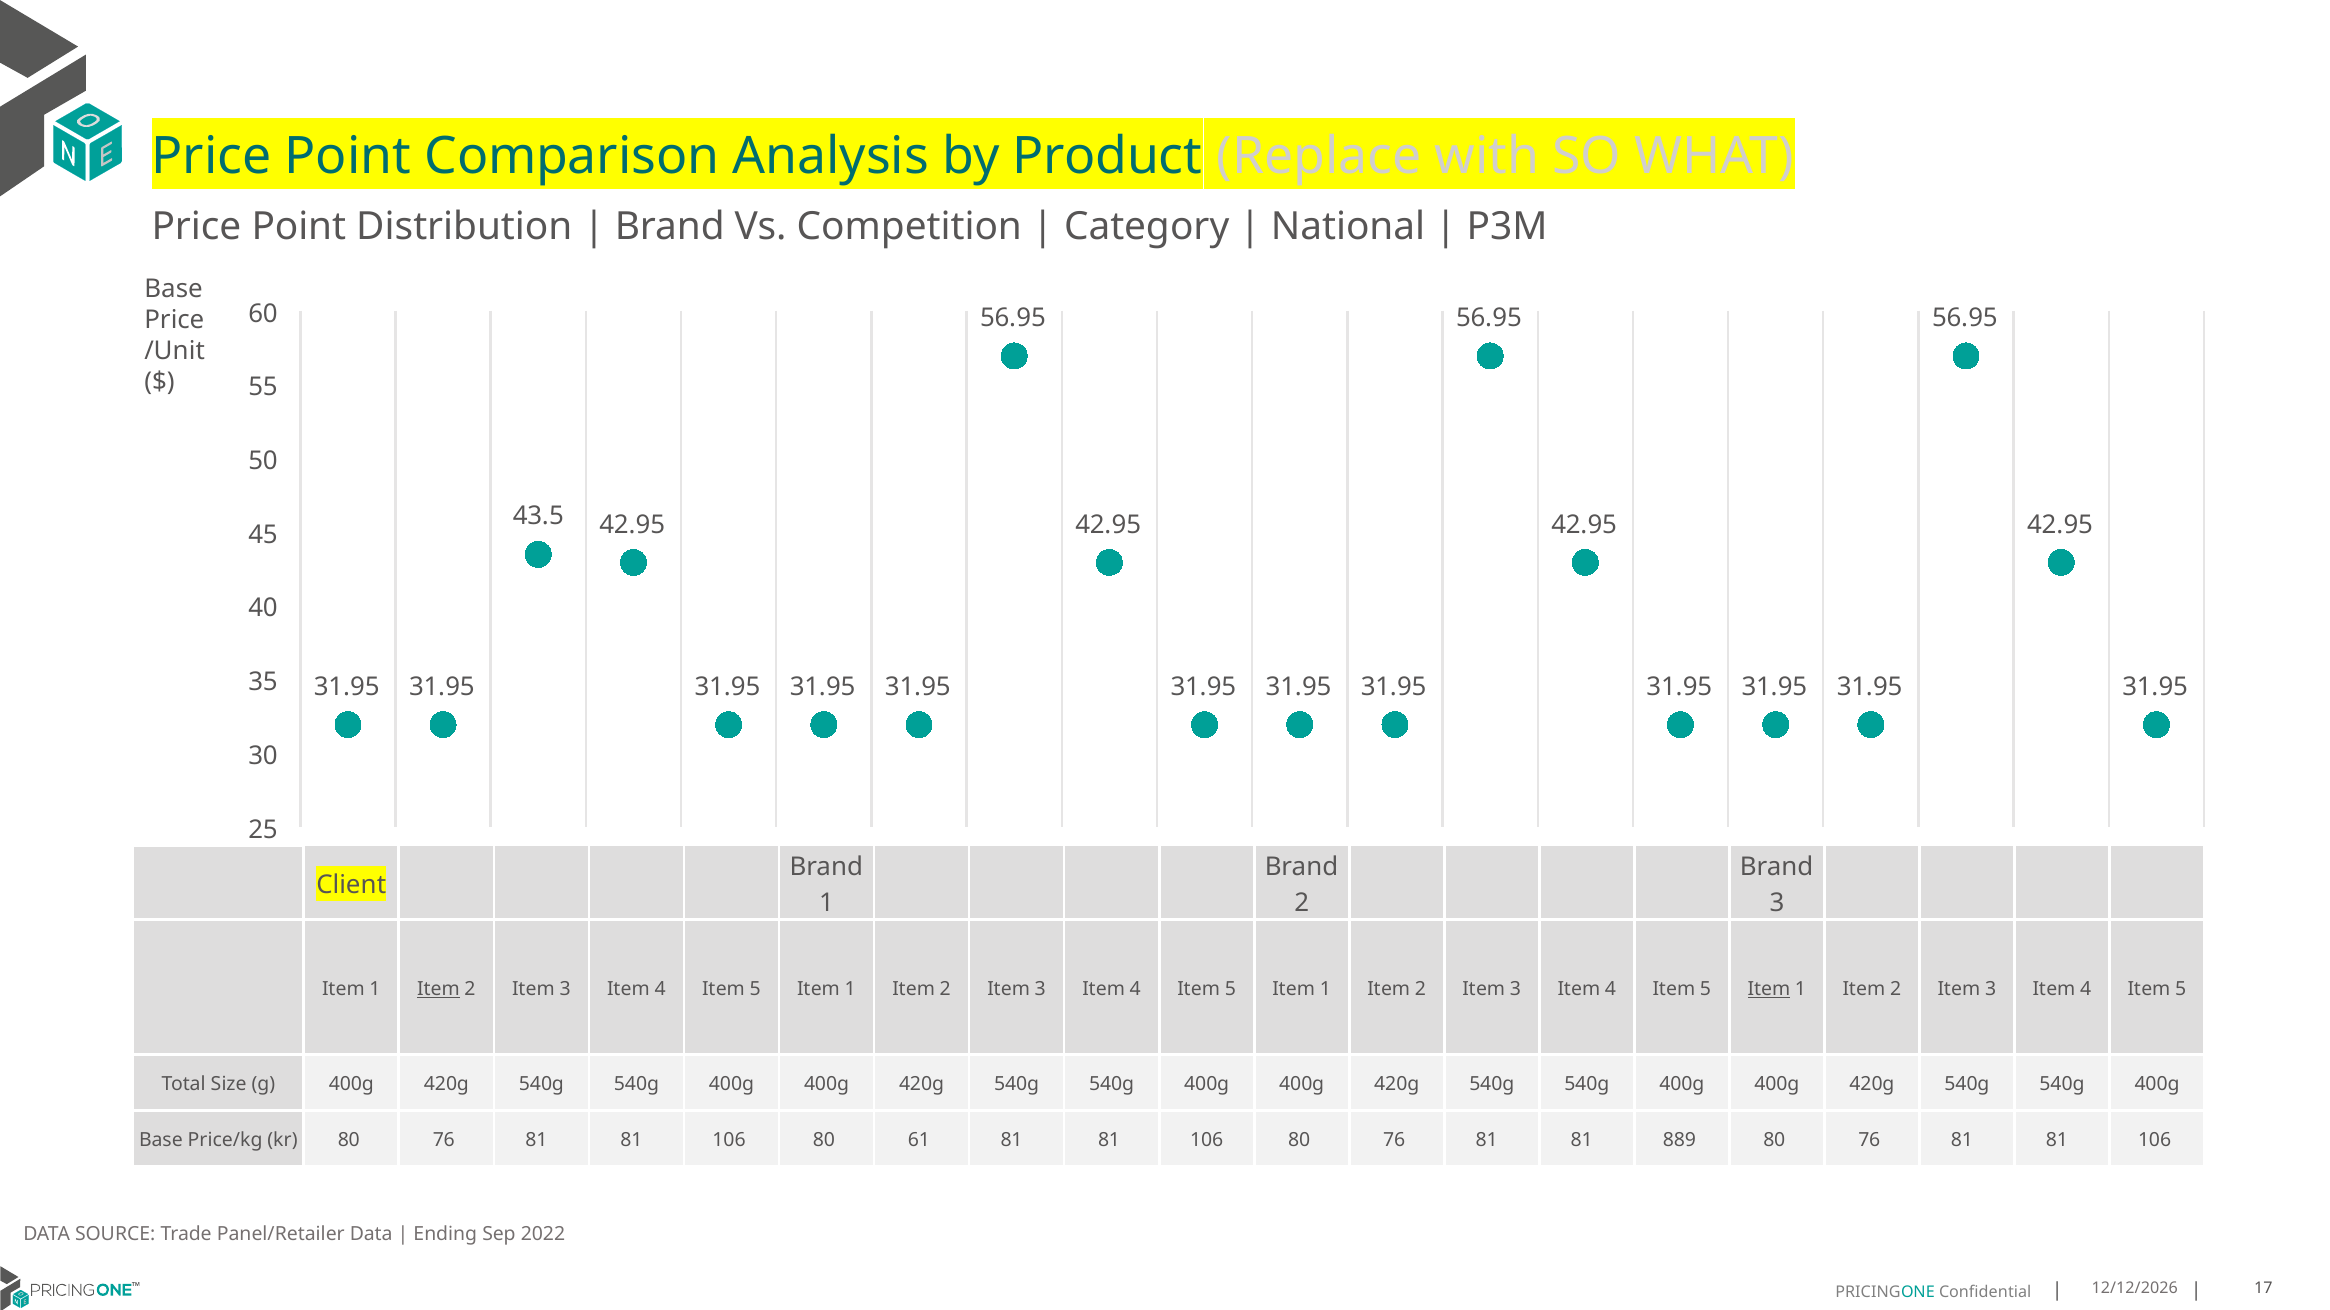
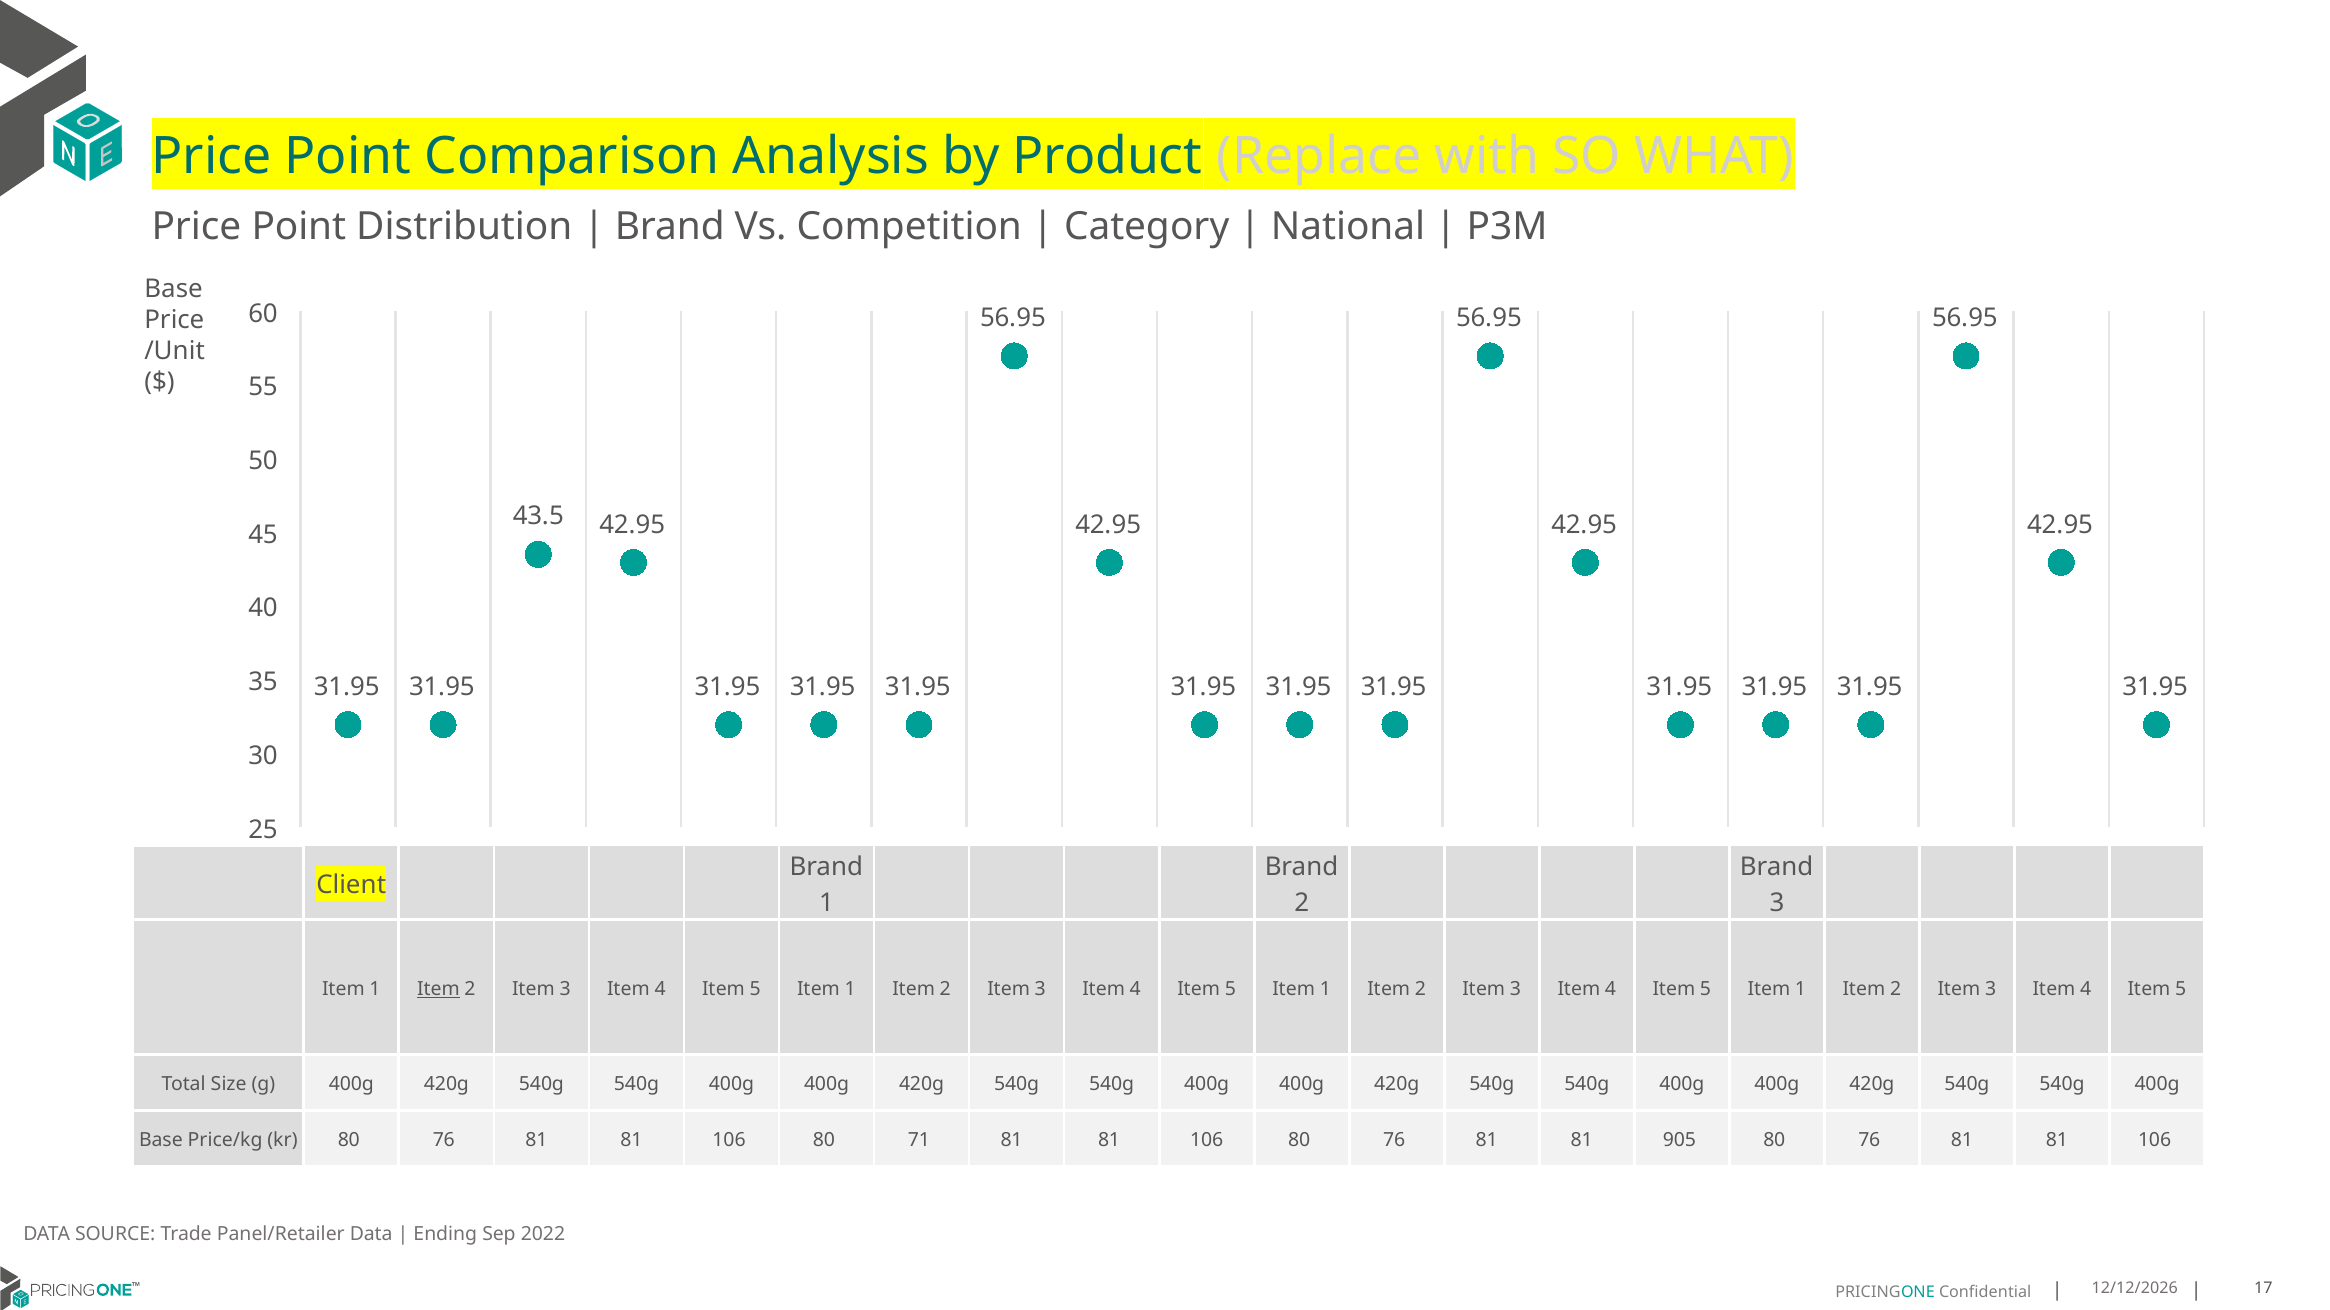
Item at (1769, 989) underline: present -> none
61: 61 -> 71
889: 889 -> 905
